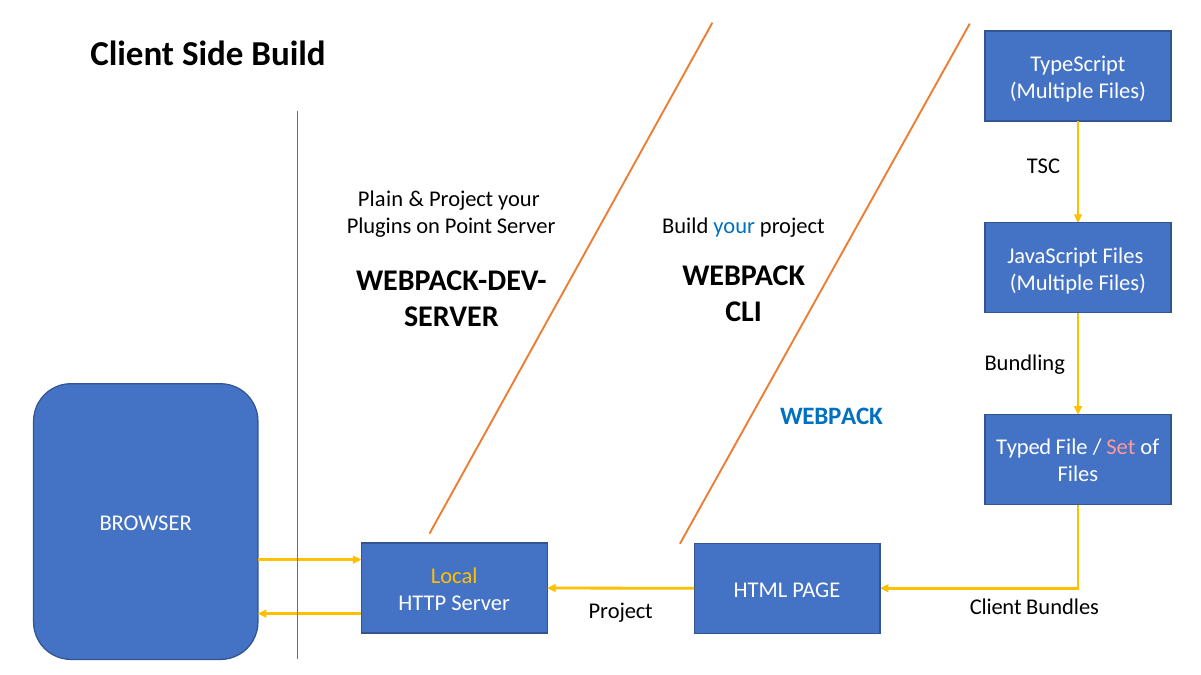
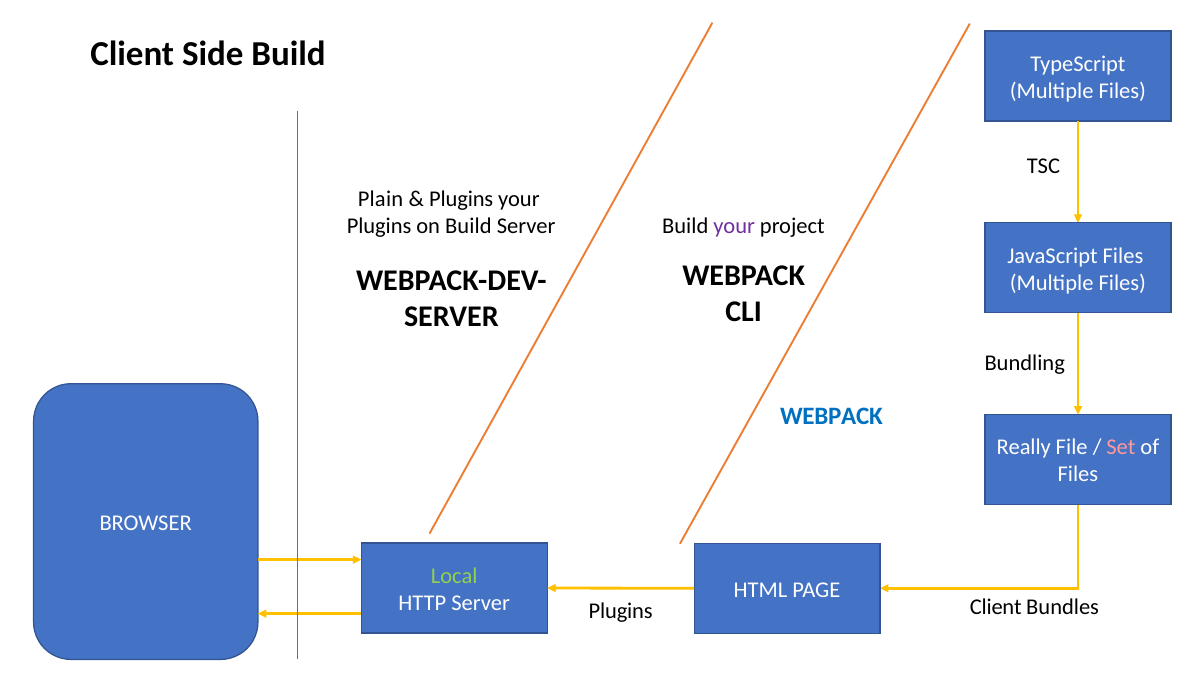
Project at (461, 199): Project -> Plugins
on Point: Point -> Build
your at (734, 227) colour: blue -> purple
Typed: Typed -> Really
Local colour: yellow -> light green
Server Project: Project -> Plugins
